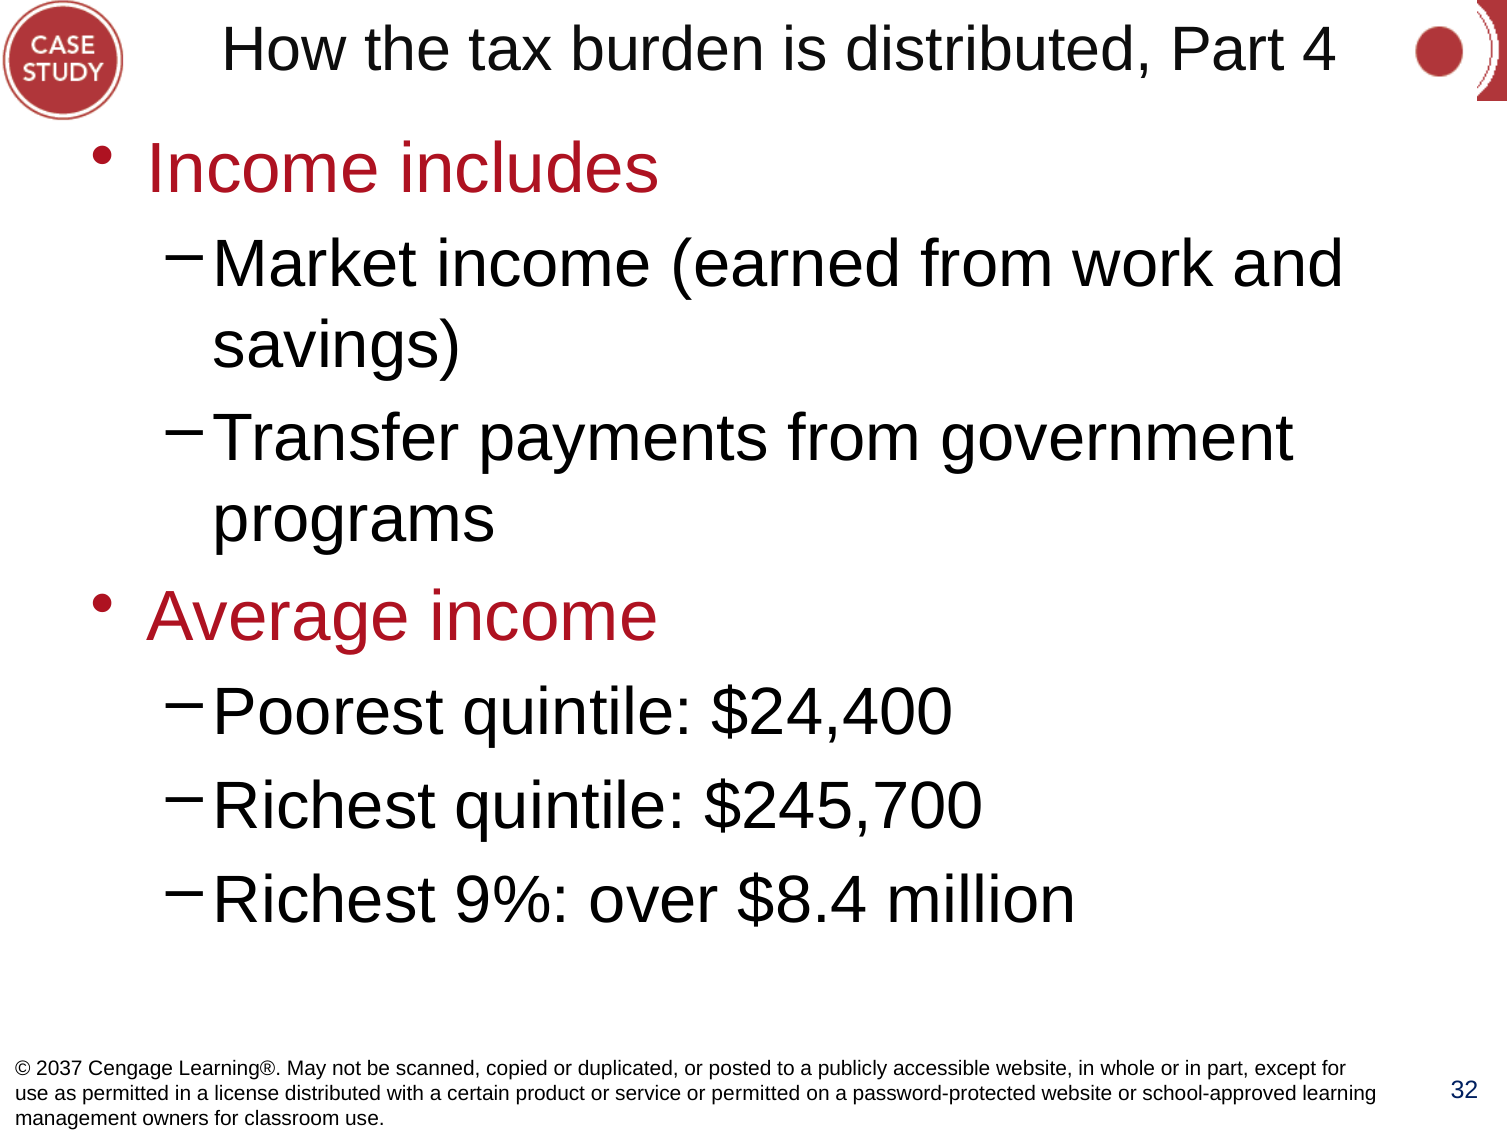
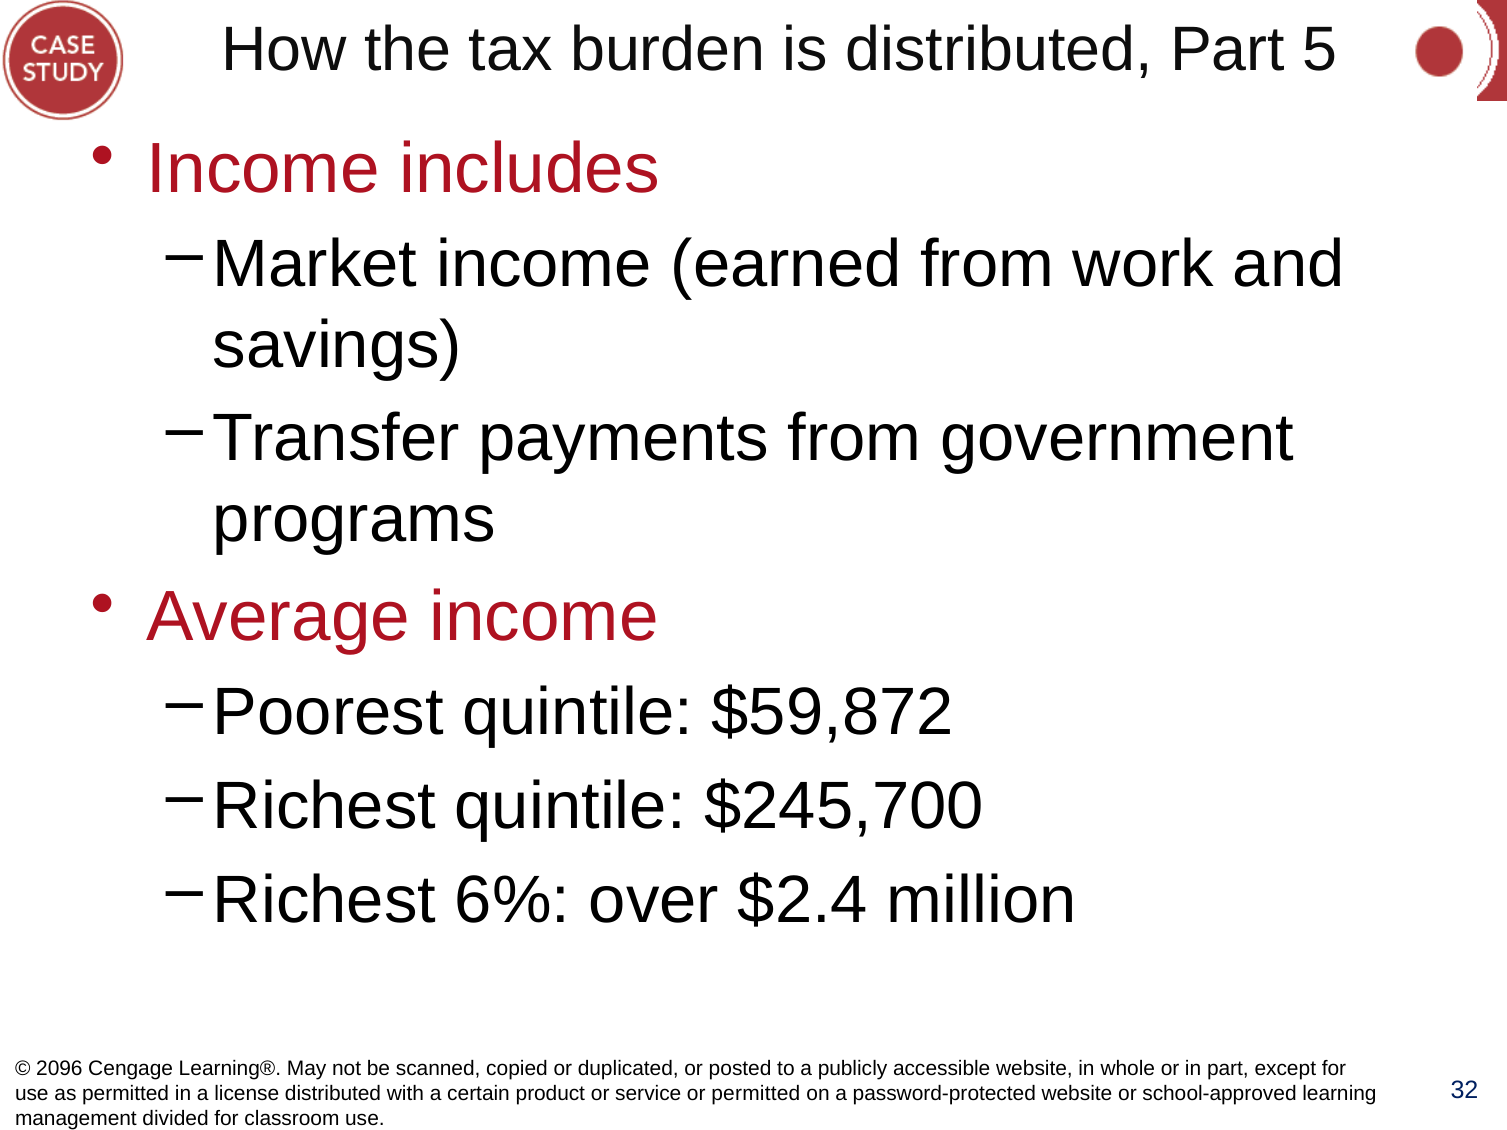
4: 4 -> 5
$24,400: $24,400 -> $59,872
9%: 9% -> 6%
$8.4: $8.4 -> $2.4
2037: 2037 -> 2096
owners: owners -> divided
